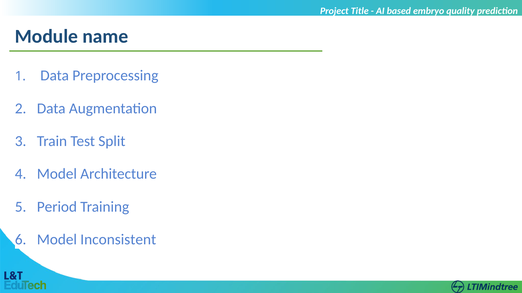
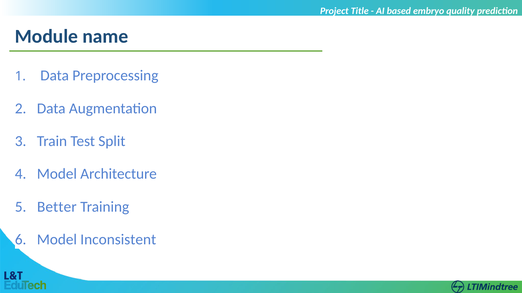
Period: Period -> Better
